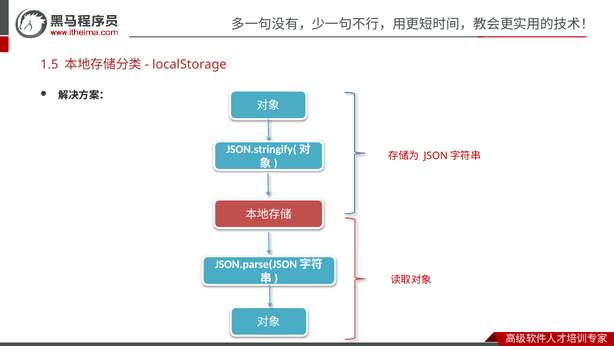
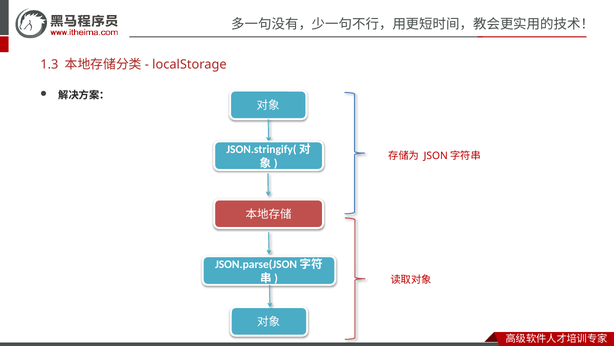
1.5: 1.5 -> 1.3
